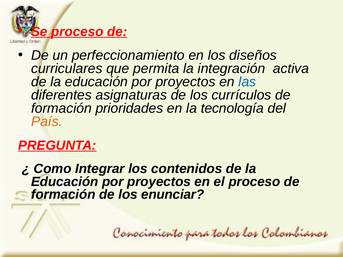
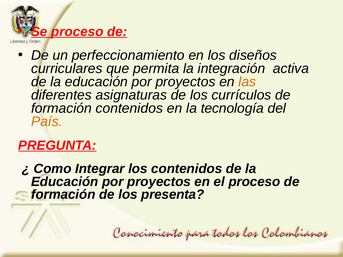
las colour: blue -> orange
formación prioridades: prioridades -> contenidos
enunciar: enunciar -> presenta
